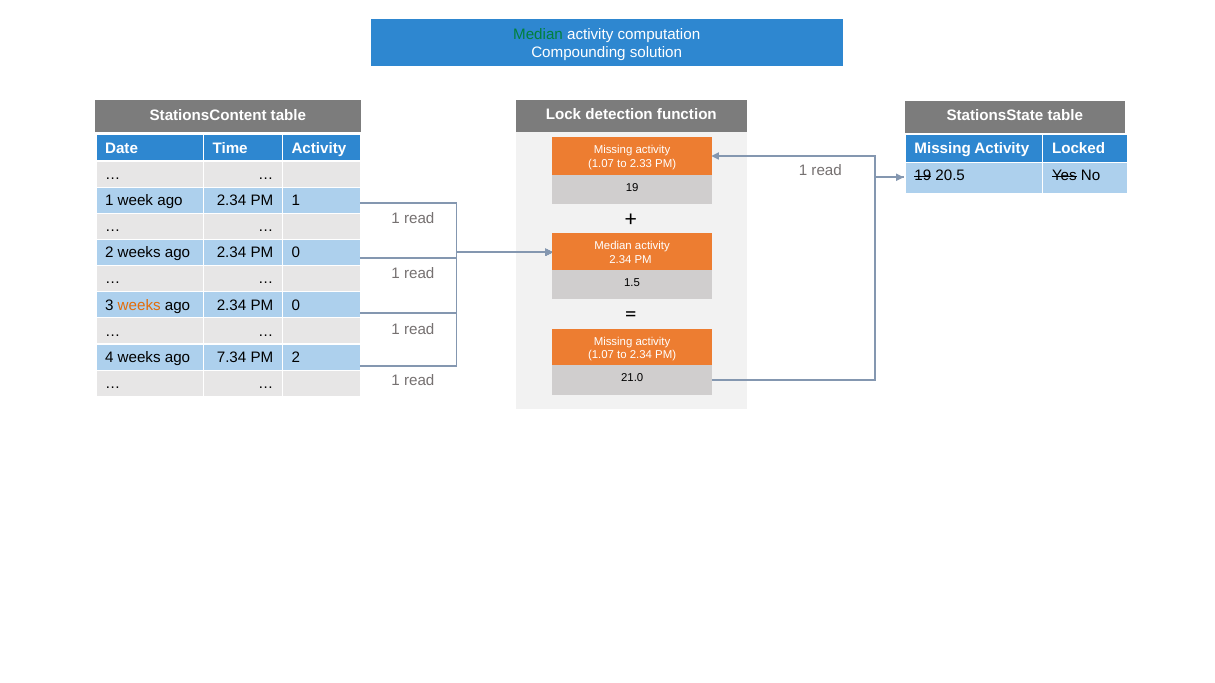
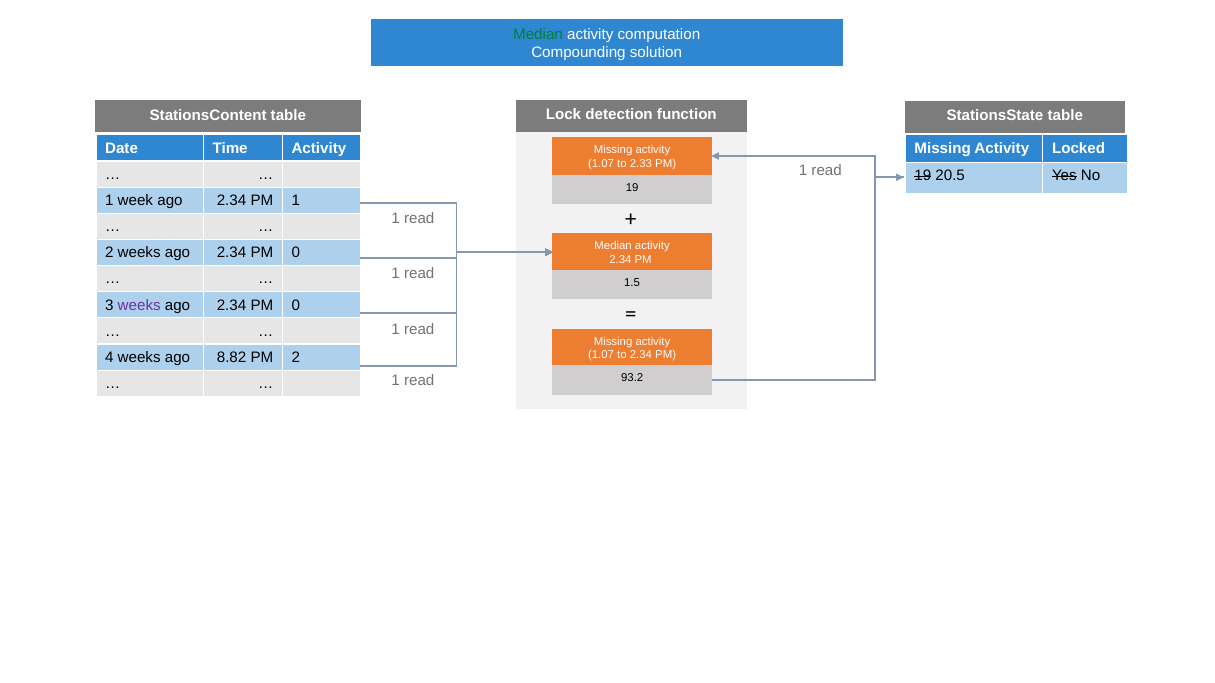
weeks at (139, 305) colour: orange -> purple
7.34: 7.34 -> 8.82
21.0: 21.0 -> 93.2
